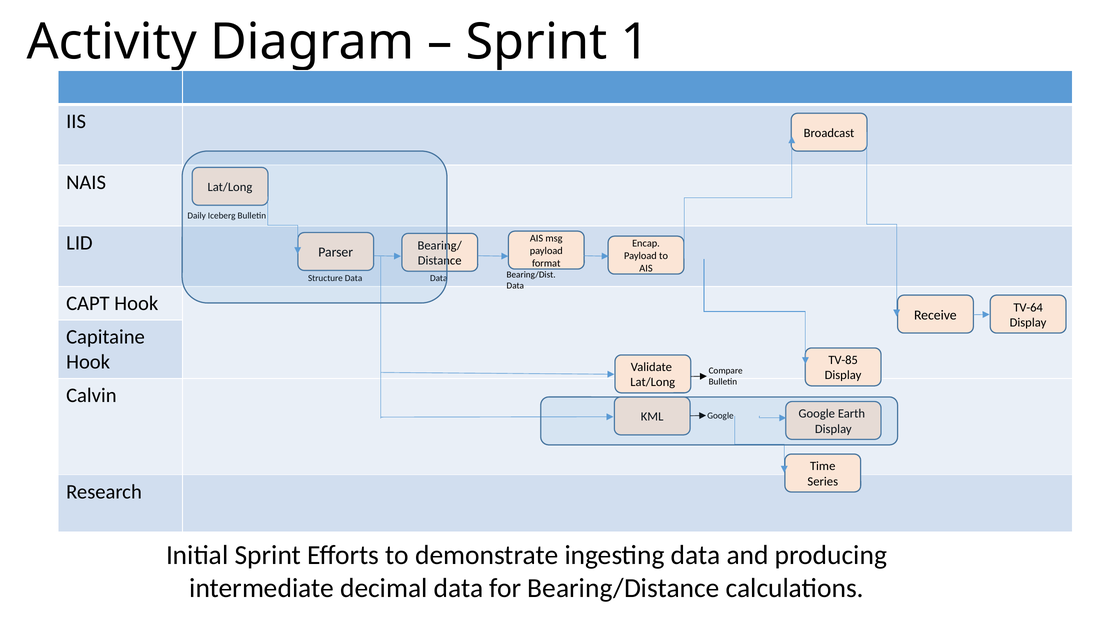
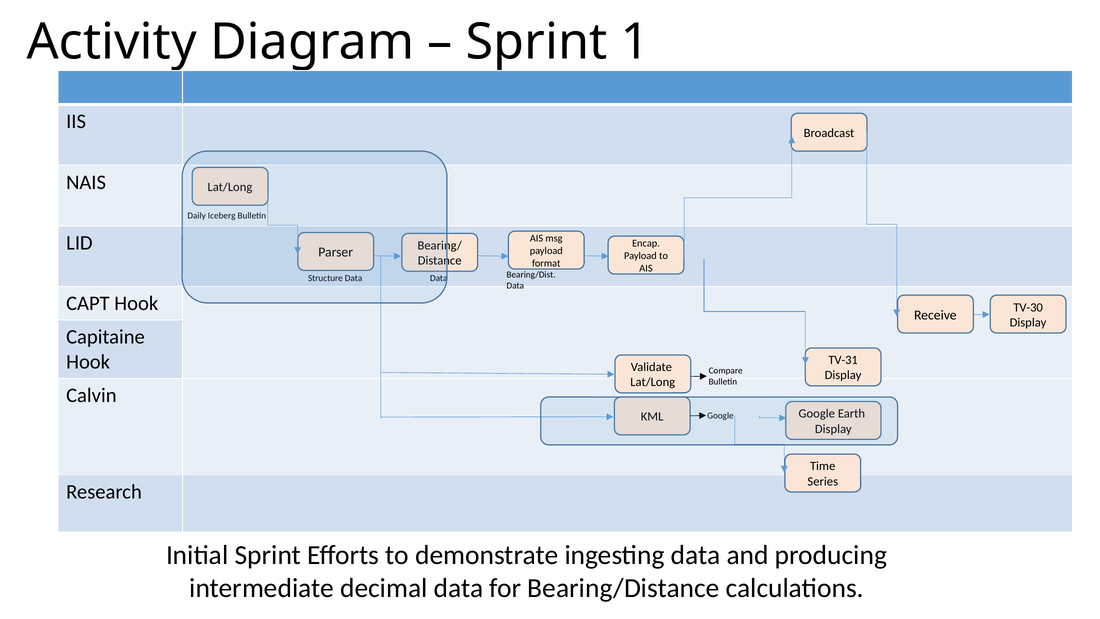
TV-64: TV-64 -> TV-30
TV-85: TV-85 -> TV-31
